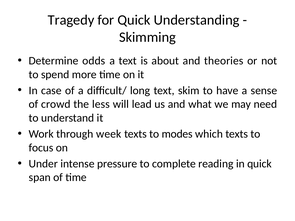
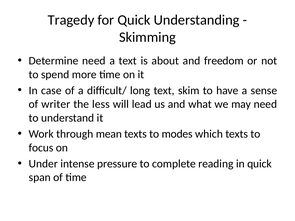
Determine odds: odds -> need
theories: theories -> freedom
crowd: crowd -> writer
week: week -> mean
